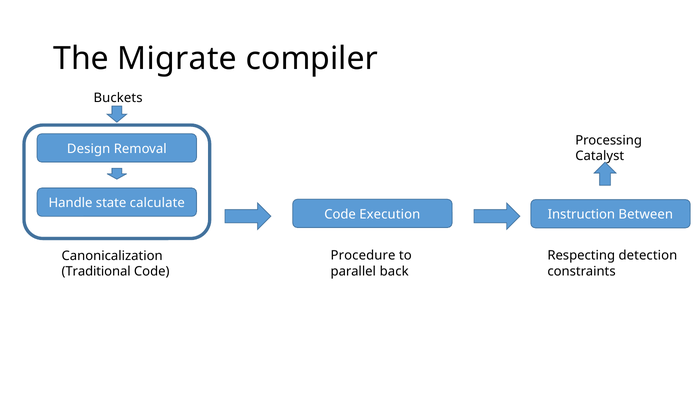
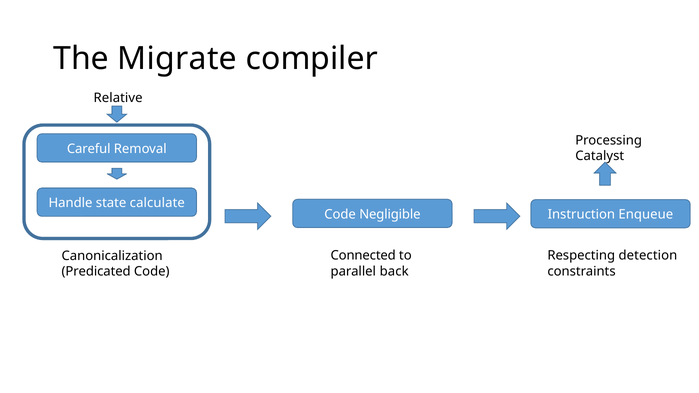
Buckets: Buckets -> Relative
Design: Design -> Careful
Execution: Execution -> Negligible
Between: Between -> Enqueue
Procedure: Procedure -> Connected
Traditional: Traditional -> Predicated
